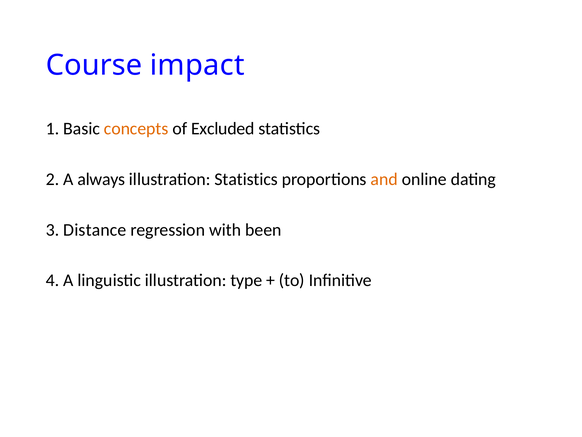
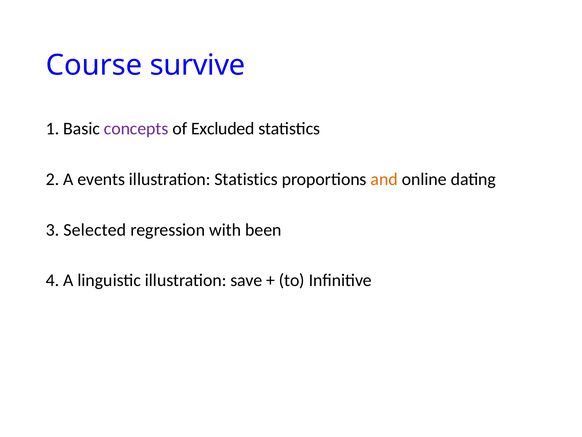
impact: impact -> survive
concepts colour: orange -> purple
always: always -> events
Distance: Distance -> Selected
type: type -> save
